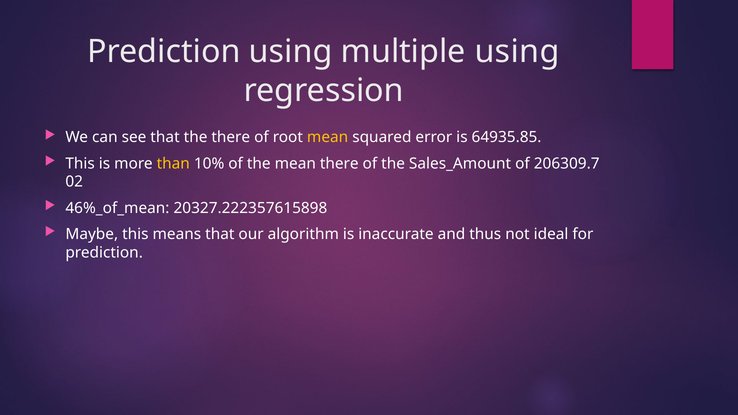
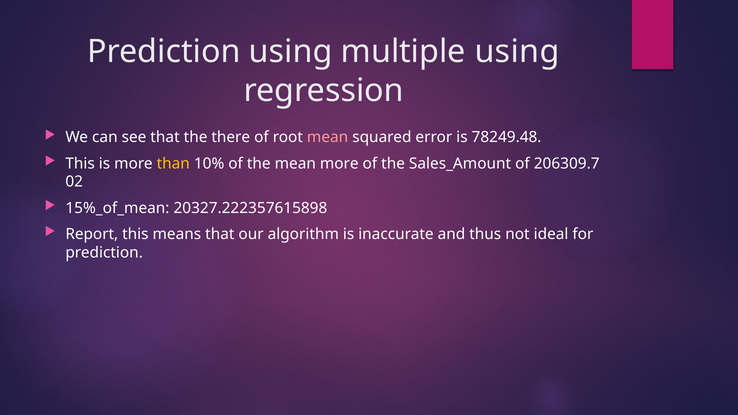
mean at (328, 137) colour: yellow -> pink
64935.85: 64935.85 -> 78249.48
mean there: there -> more
46%_of_mean: 46%_of_mean -> 15%_of_mean
Maybe: Maybe -> Report
